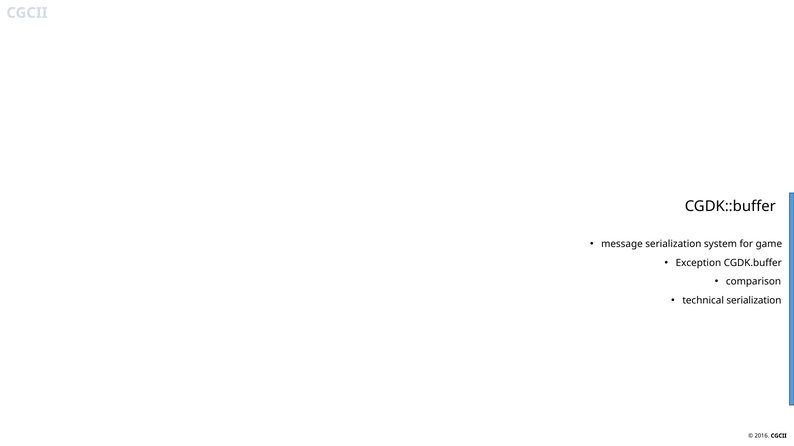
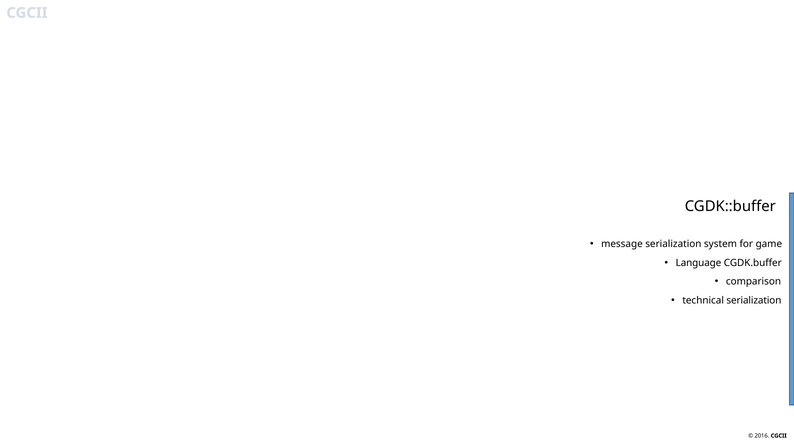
Exception: Exception -> Language
